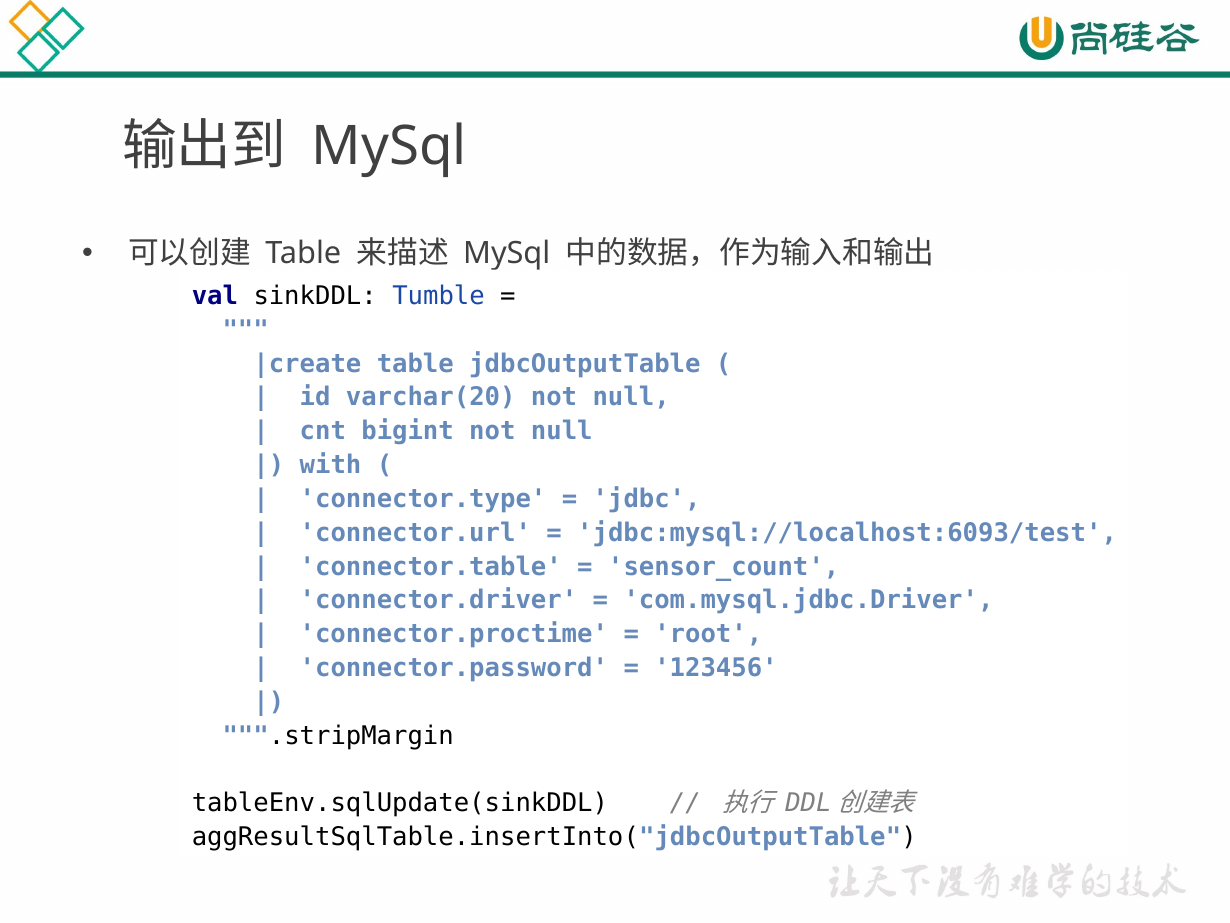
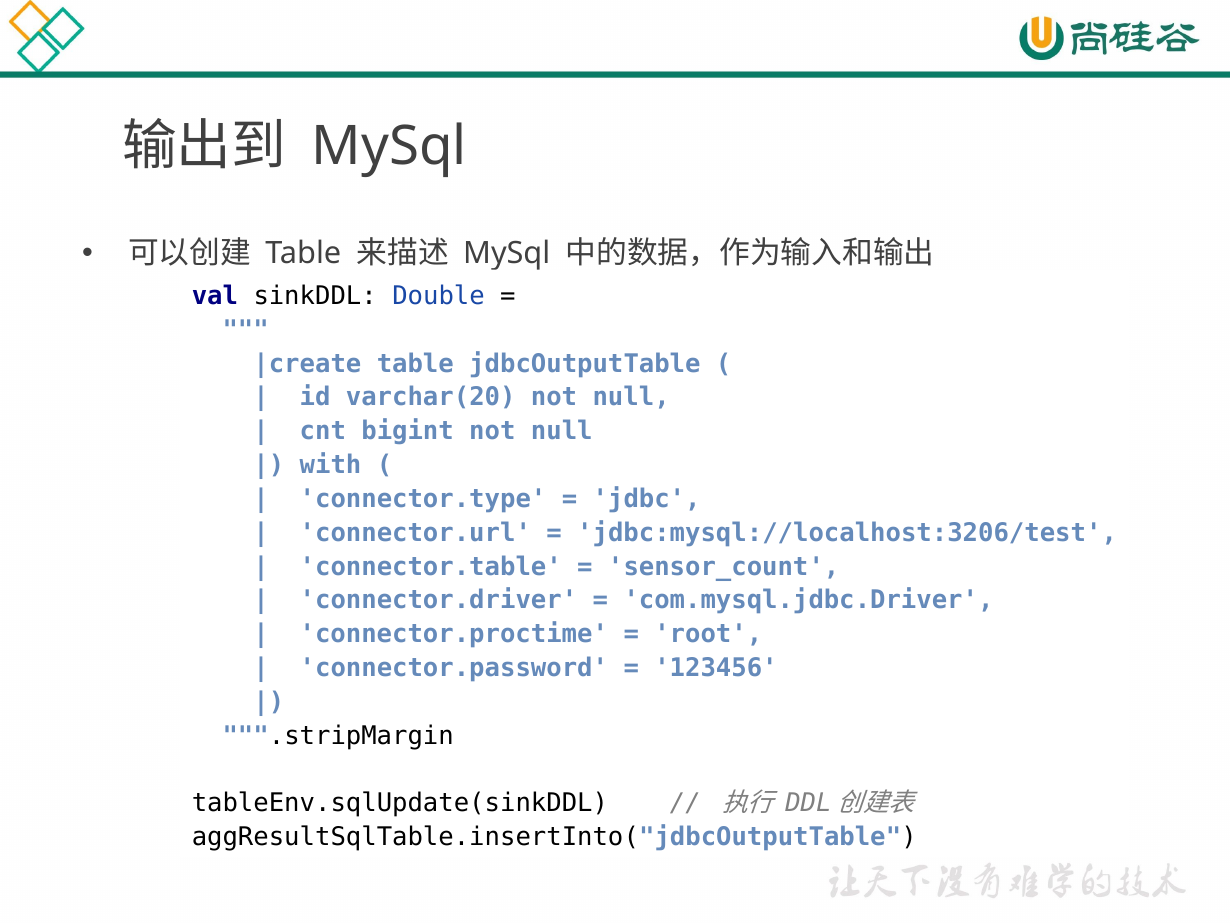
Tumble: Tumble -> Double
jdbc:mysql://localhost:6093/test: jdbc:mysql://localhost:6093/test -> jdbc:mysql://localhost:3206/test
